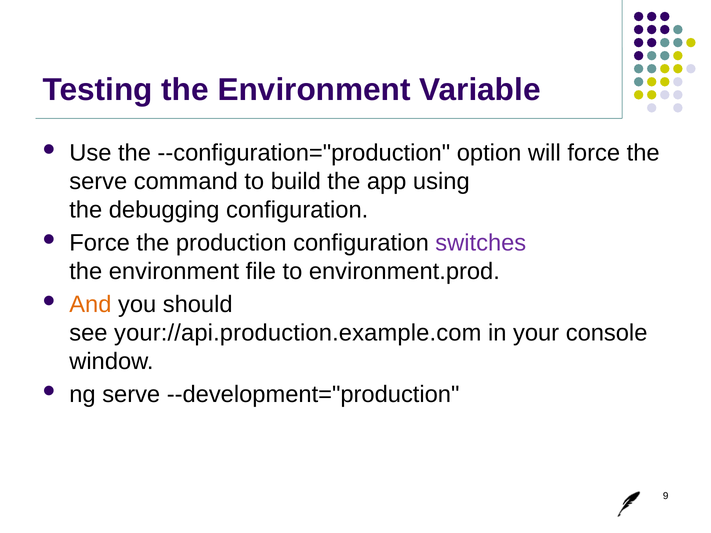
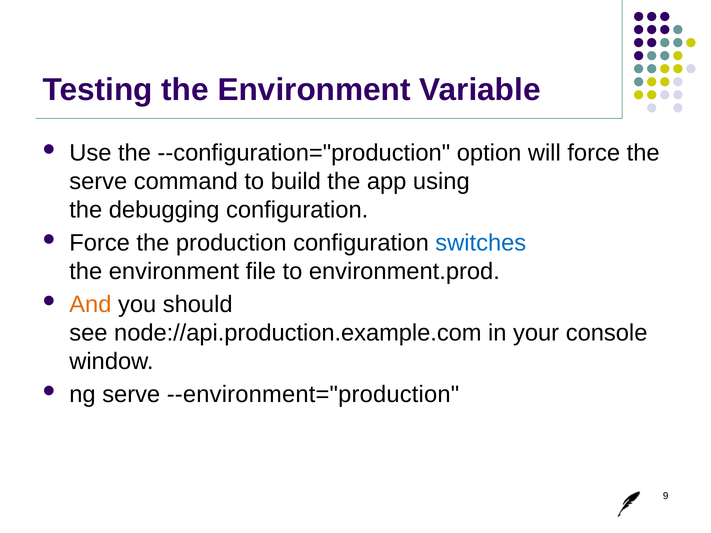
switches colour: purple -> blue
your://api.production.example.com: your://api.production.example.com -> node://api.production.example.com
--development="production: --development="production -> --environment="production
